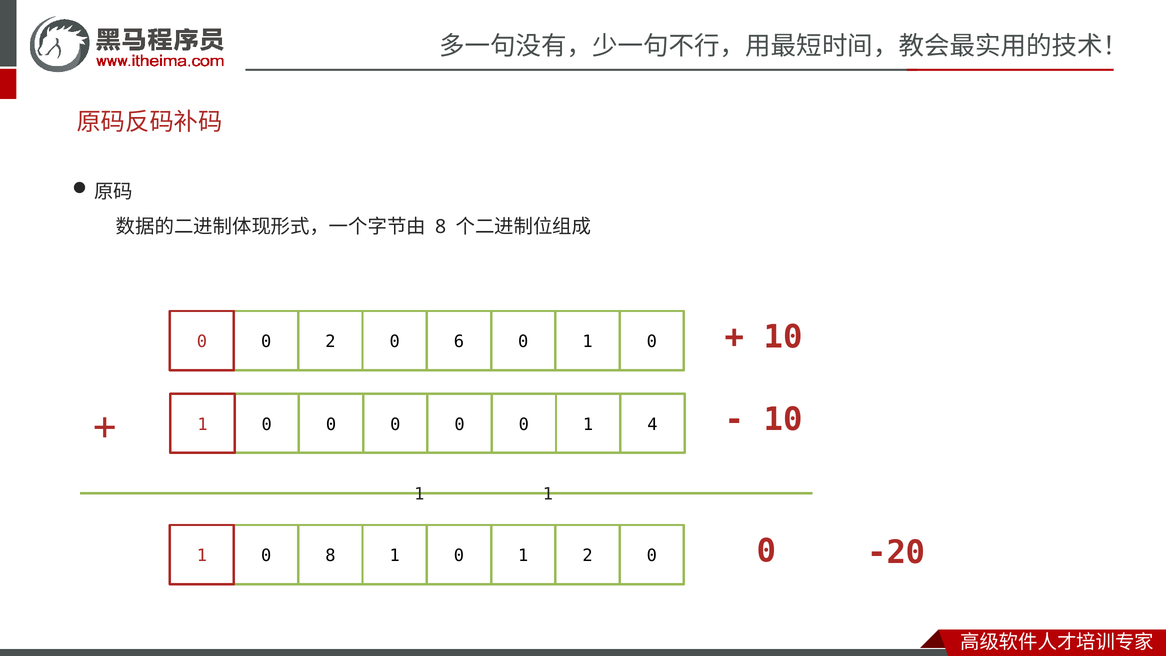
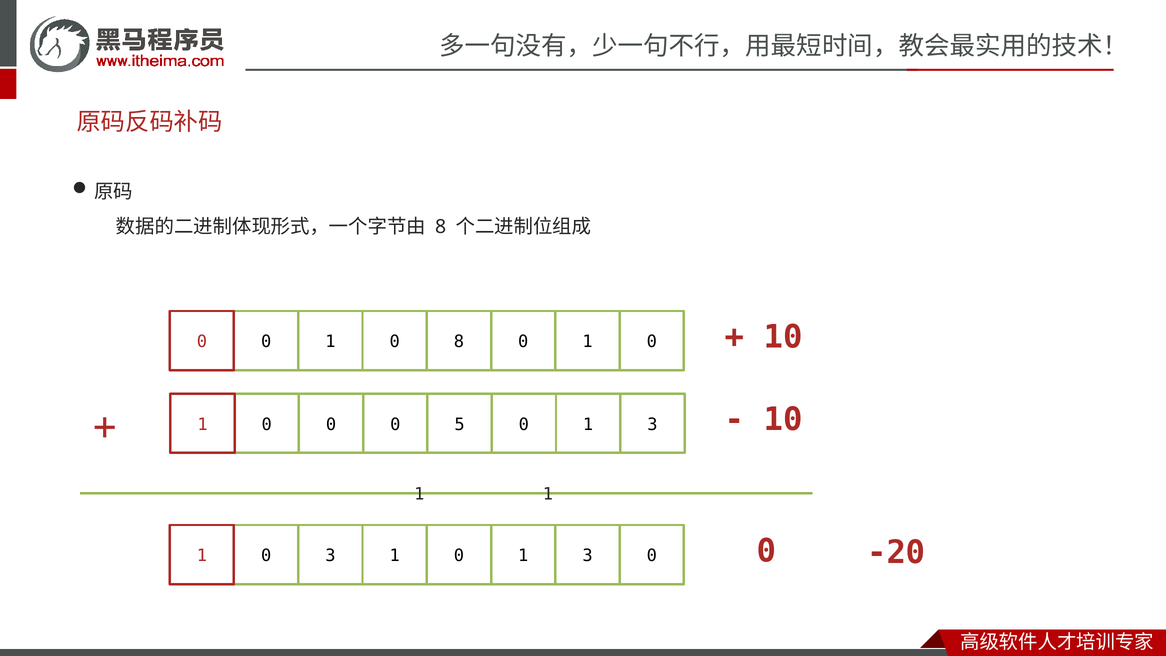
2 at (330, 342): 2 -> 1
0 6: 6 -> 8
0 at (460, 424): 0 -> 5
4 at (652, 424): 4 -> 3
0 8: 8 -> 3
1 0 1 2: 2 -> 3
